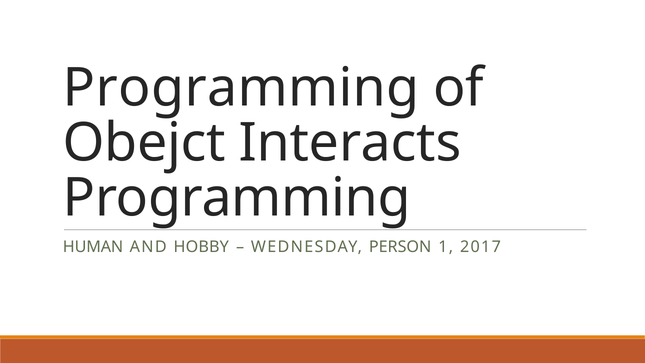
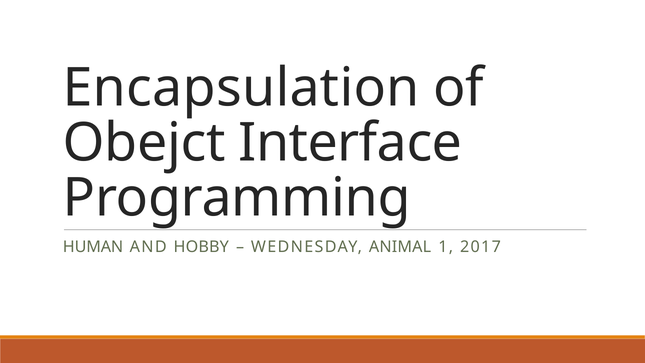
Programming at (241, 88): Programming -> Encapsulation
Interacts: Interacts -> Interface
PERSON: PERSON -> ANIMAL
